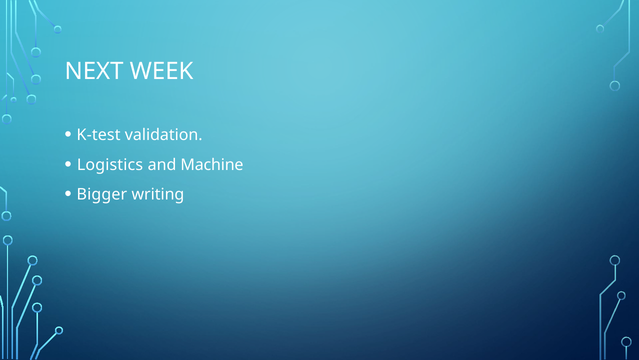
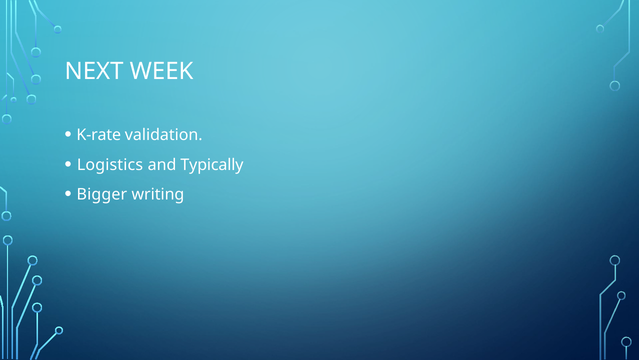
K-test: K-test -> K-rate
Machine: Machine -> Typically
